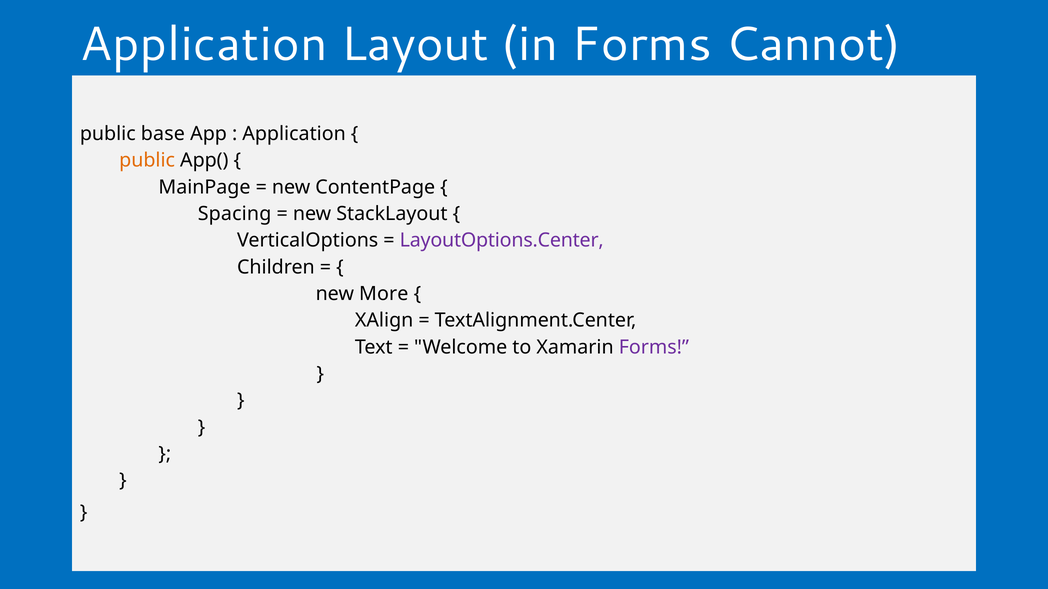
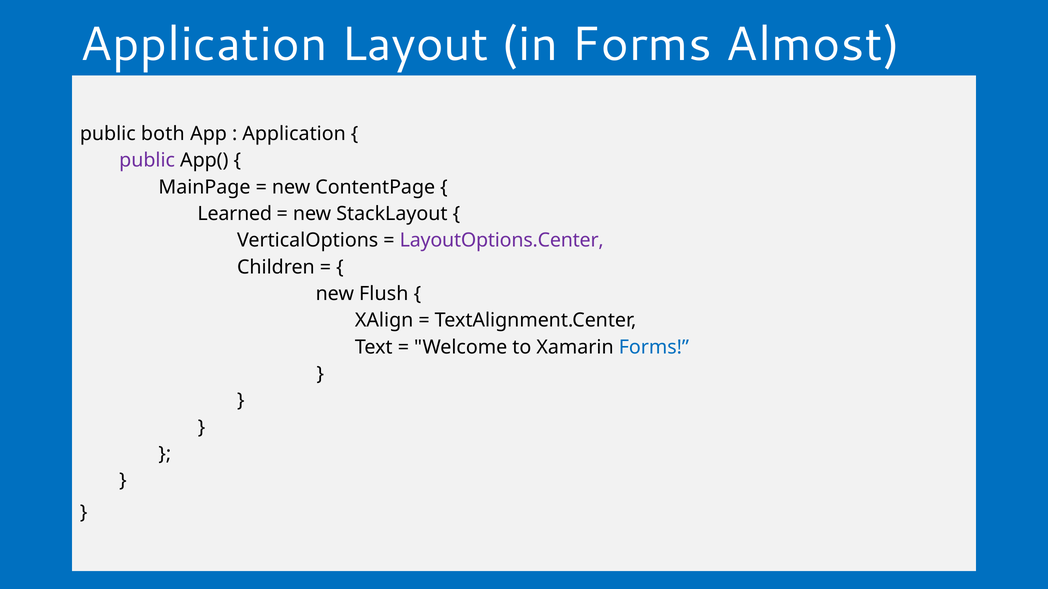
Cannot: Cannot -> Almost
base: base -> both
public at (147, 161) colour: orange -> purple
Spacing: Spacing -> Learned
More: More -> Flush
Forms at (654, 347) colour: purple -> blue
